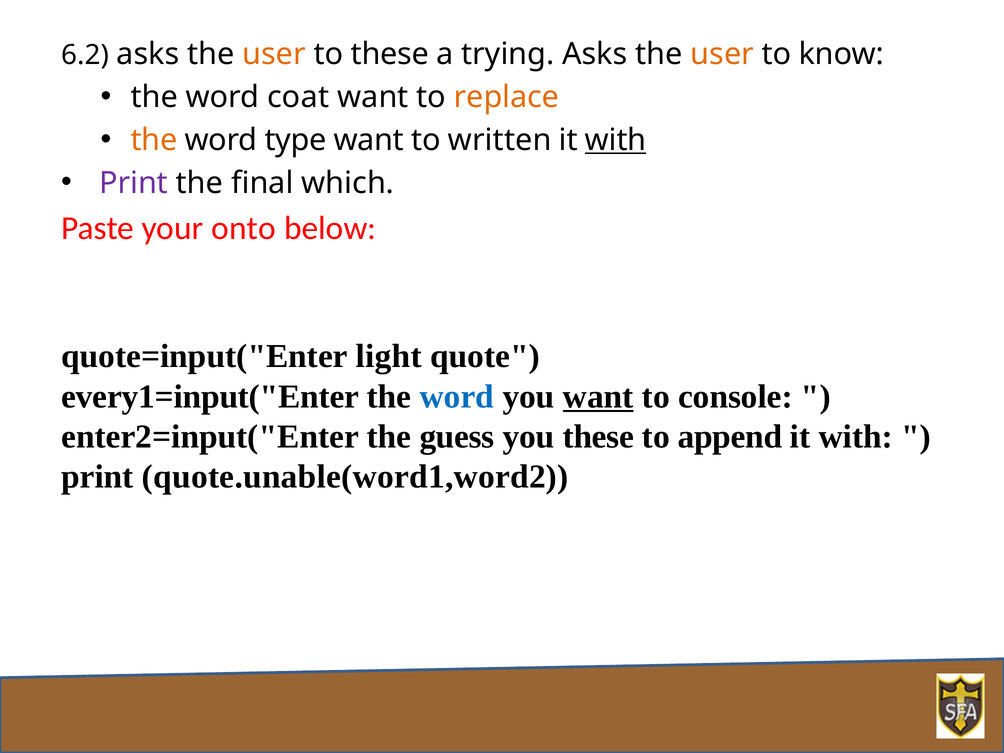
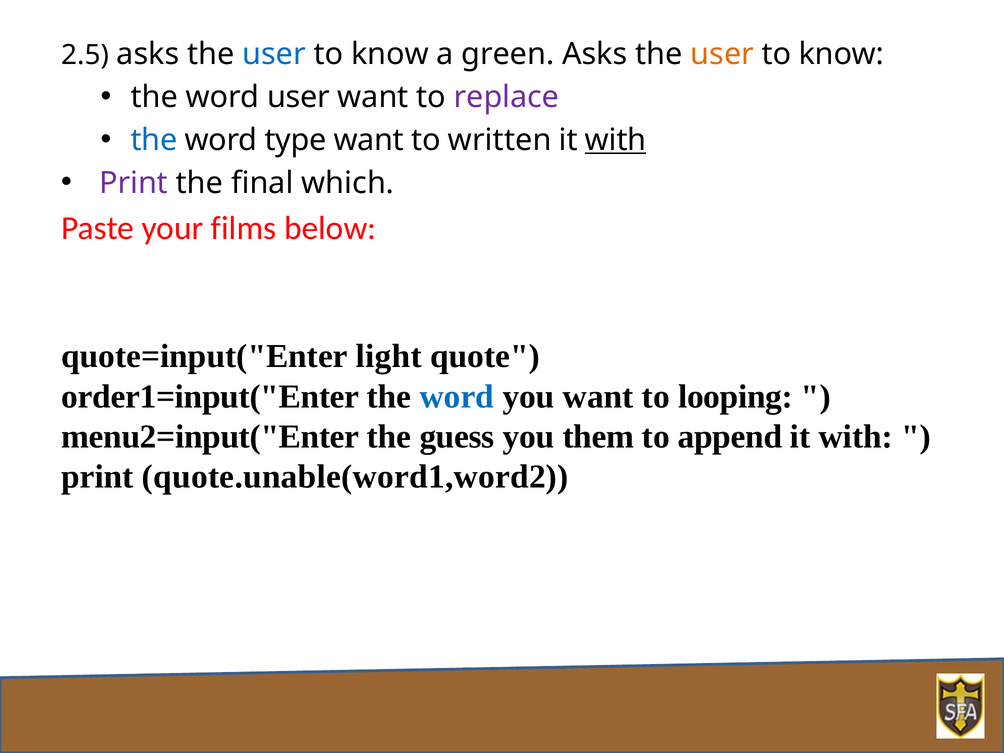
6.2: 6.2 -> 2.5
user at (274, 54) colour: orange -> blue
these at (390, 54): these -> know
trying: trying -> green
word coat: coat -> user
replace colour: orange -> purple
the at (154, 140) colour: orange -> blue
onto: onto -> films
every1=input("Enter: every1=input("Enter -> order1=input("Enter
want at (598, 397) underline: present -> none
console: console -> looping
enter2=input("Enter: enter2=input("Enter -> menu2=input("Enter
you these: these -> them
